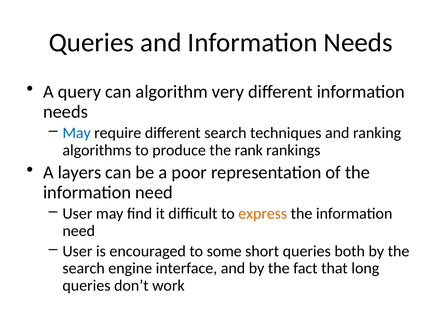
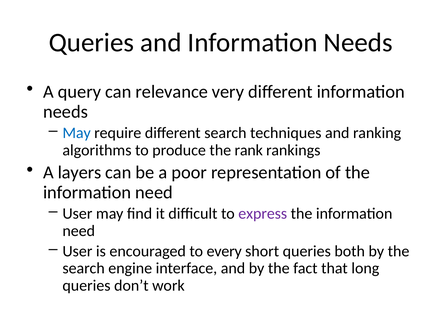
algorithm: algorithm -> relevance
express colour: orange -> purple
some: some -> every
